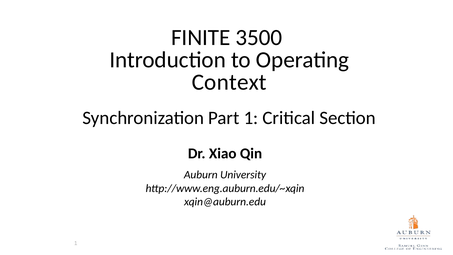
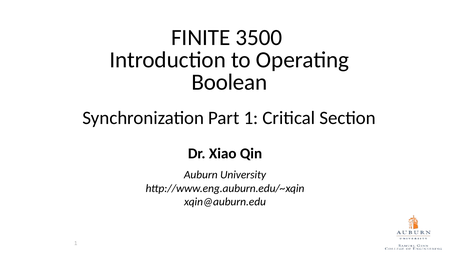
Context: Context -> Boolean
